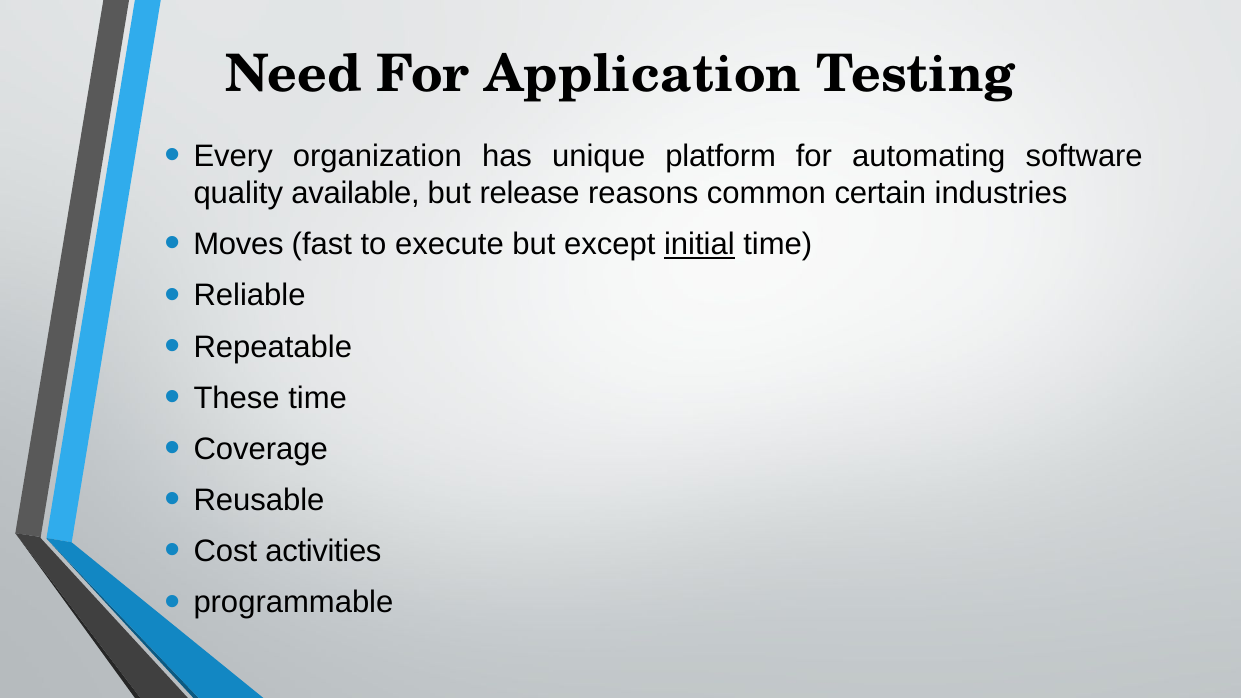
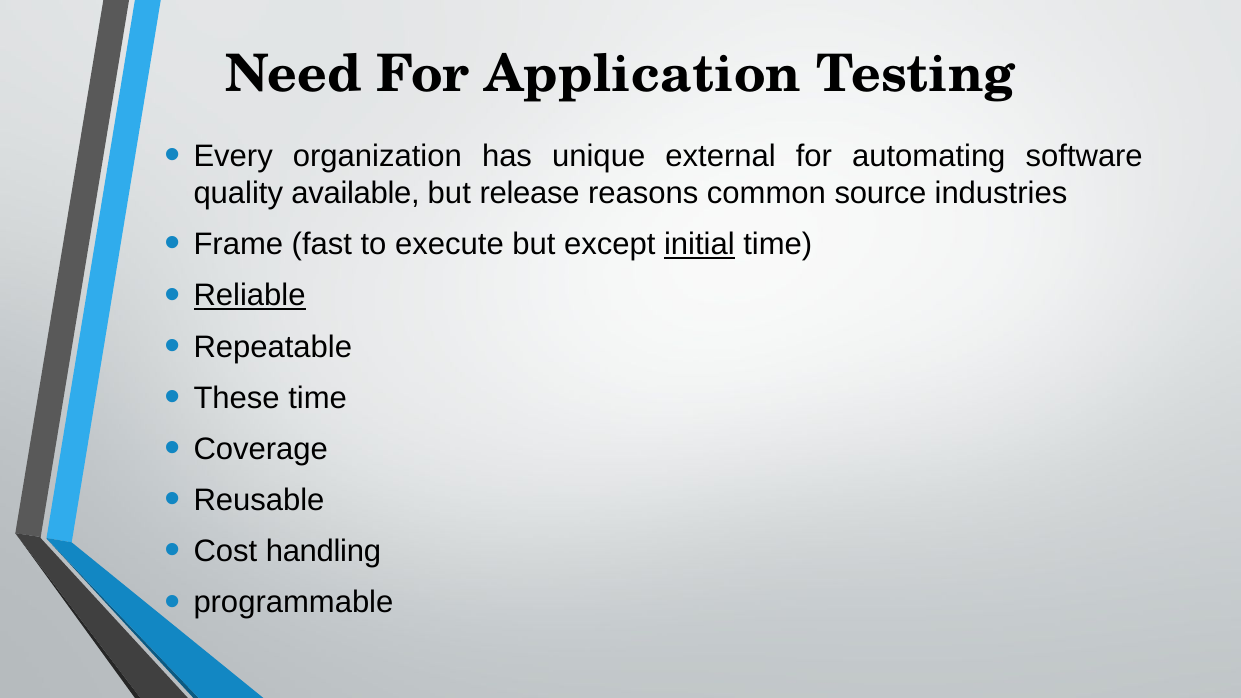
platform: platform -> external
certain: certain -> source
Moves: Moves -> Frame
Reliable underline: none -> present
activities: activities -> handling
